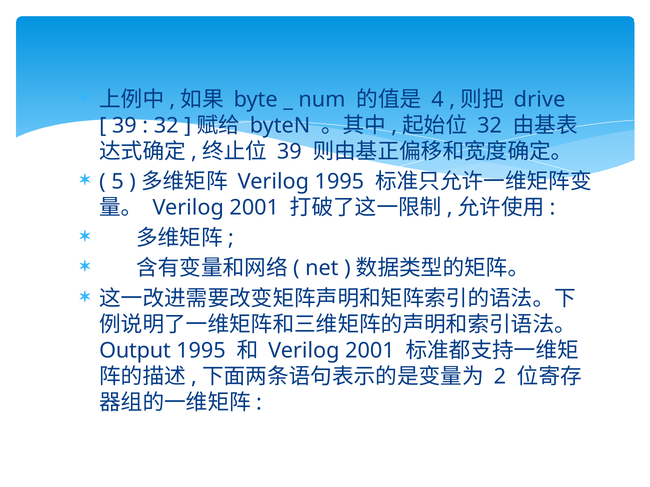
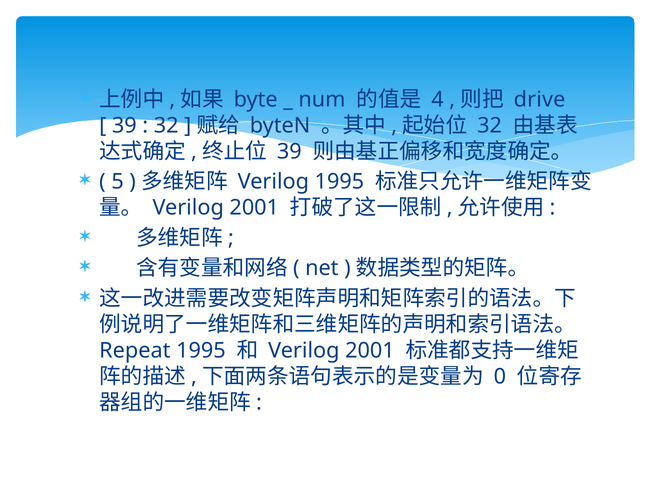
Output: Output -> Repeat
2: 2 -> 0
